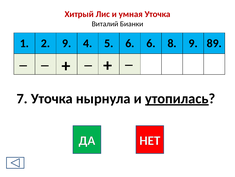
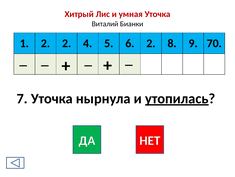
2 9: 9 -> 2
6 6: 6 -> 2
89: 89 -> 70
